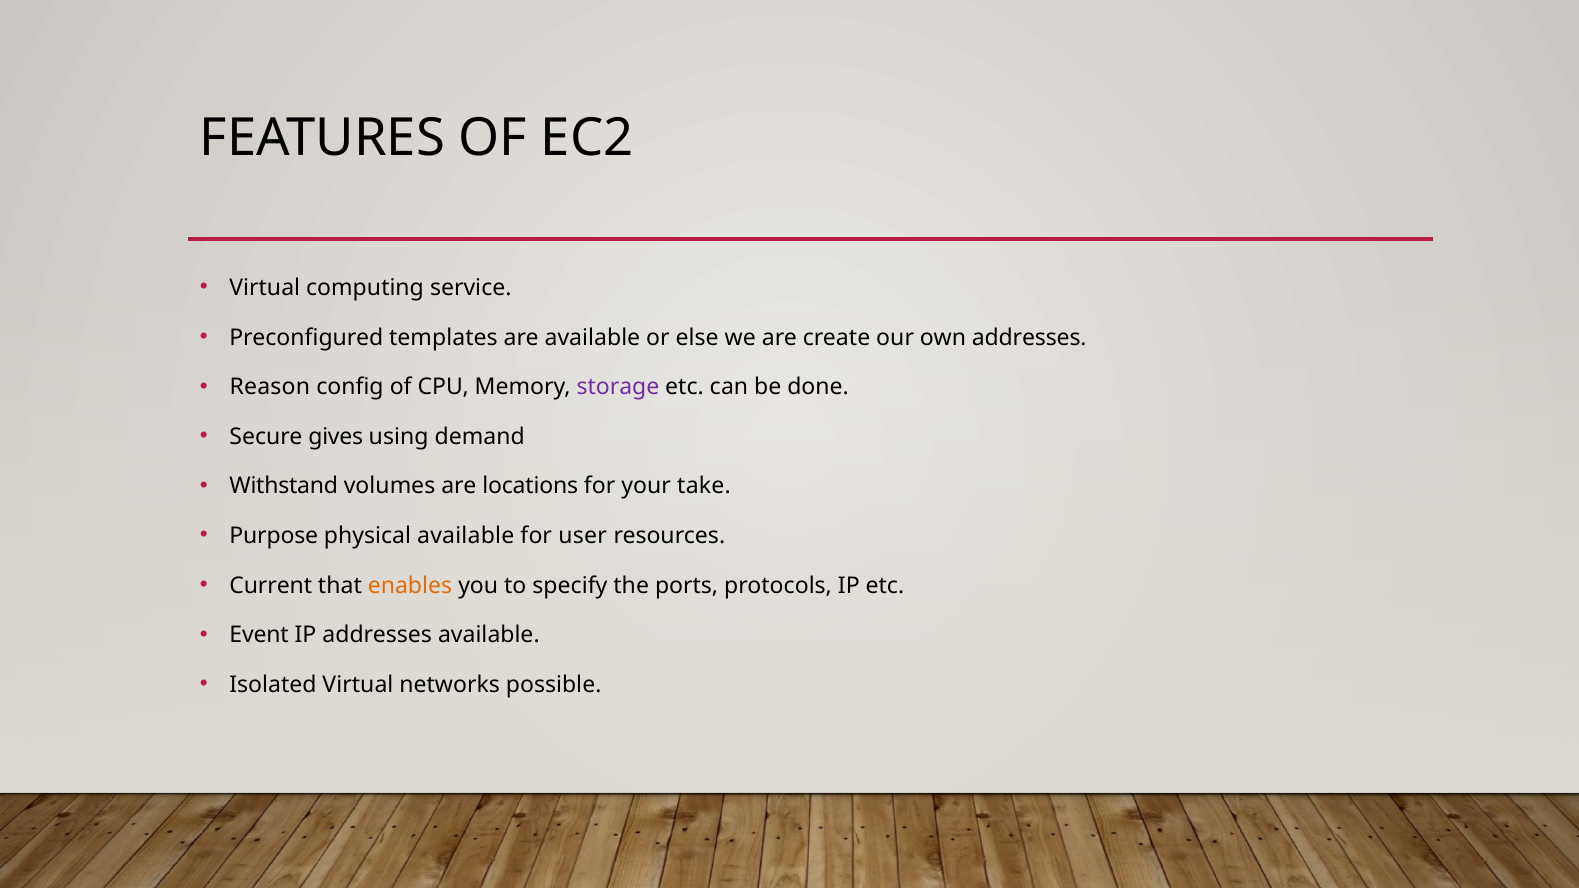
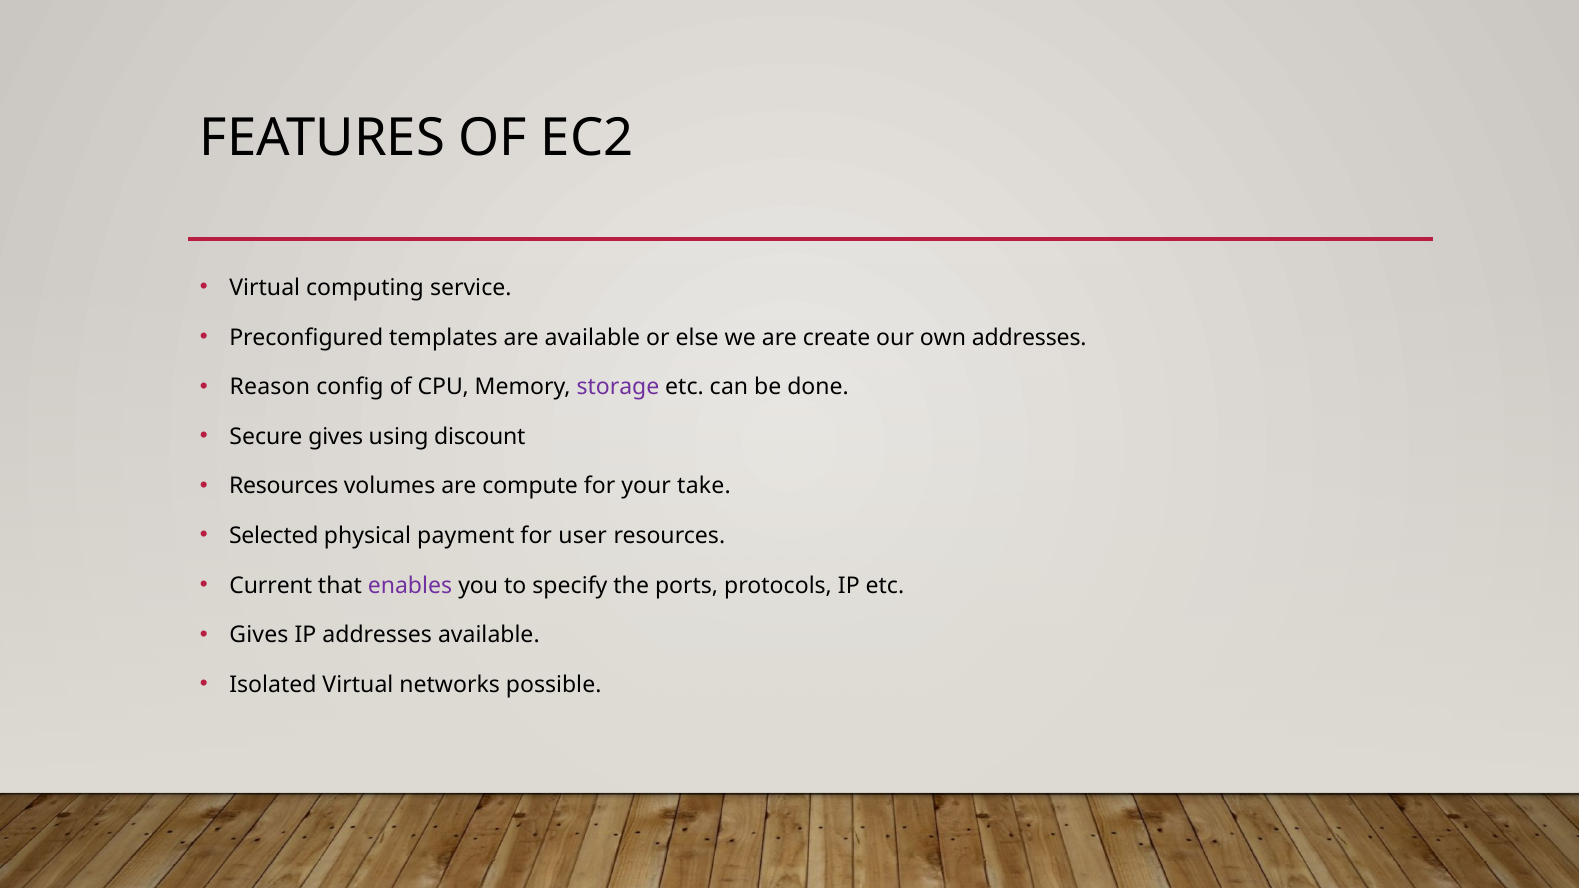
demand: demand -> discount
Withstand at (284, 486): Withstand -> Resources
locations: locations -> compute
Purpose: Purpose -> Selected
physical available: available -> payment
enables colour: orange -> purple
Event at (259, 635): Event -> Gives
